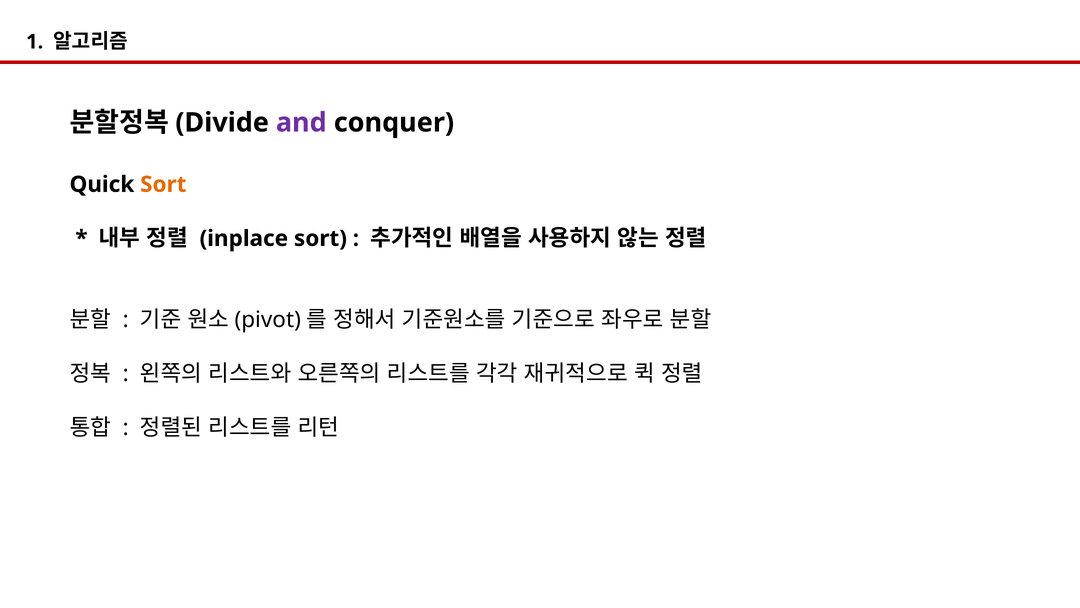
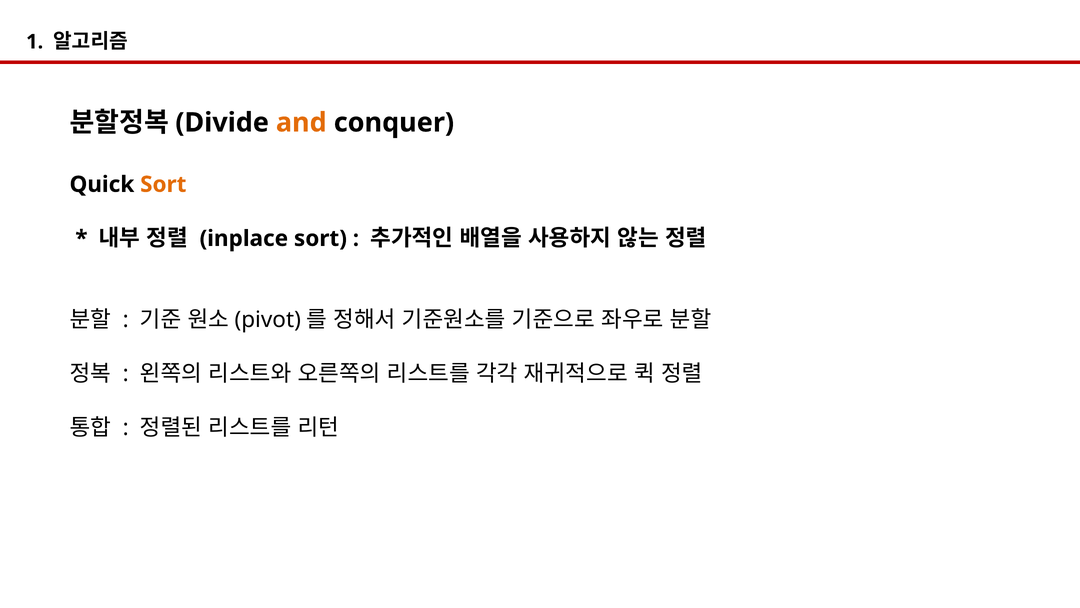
and colour: purple -> orange
